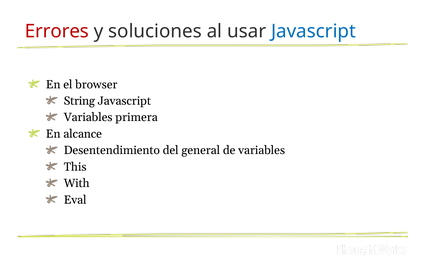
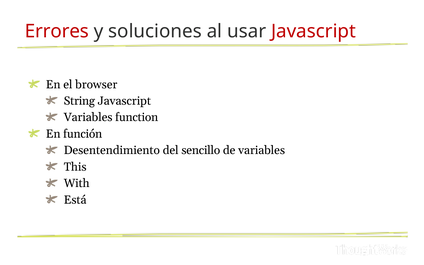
Javascript at (314, 31) colour: blue -> red
primera: primera -> function
alcance: alcance -> función
general: general -> sencillo
Eval: Eval -> Está
